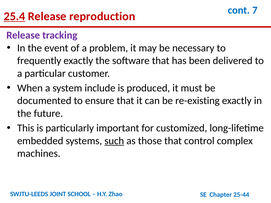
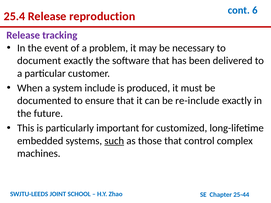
7: 7 -> 6
25.4 underline: present -> none
frequently: frequently -> document
re-existing: re-existing -> re-include
